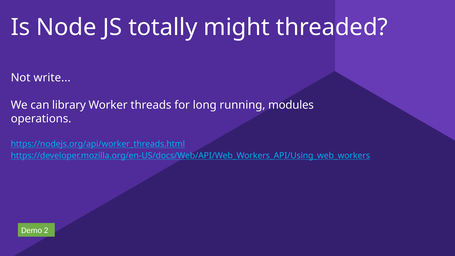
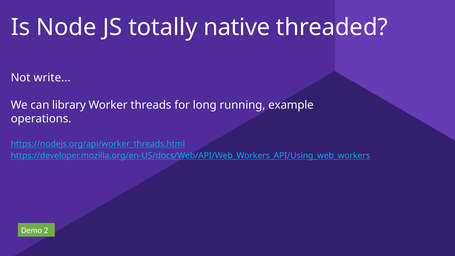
might: might -> native
modules: modules -> example
